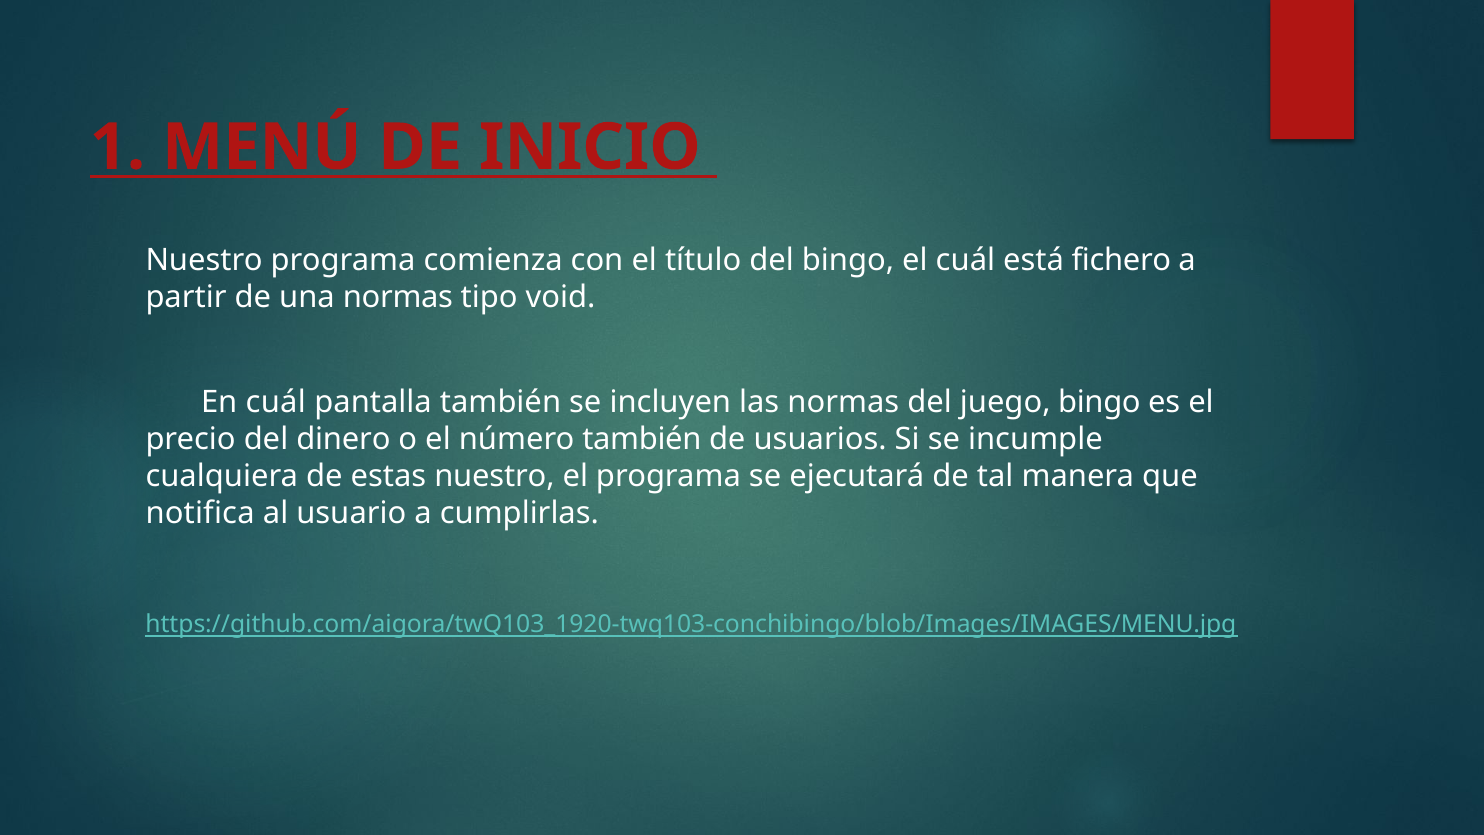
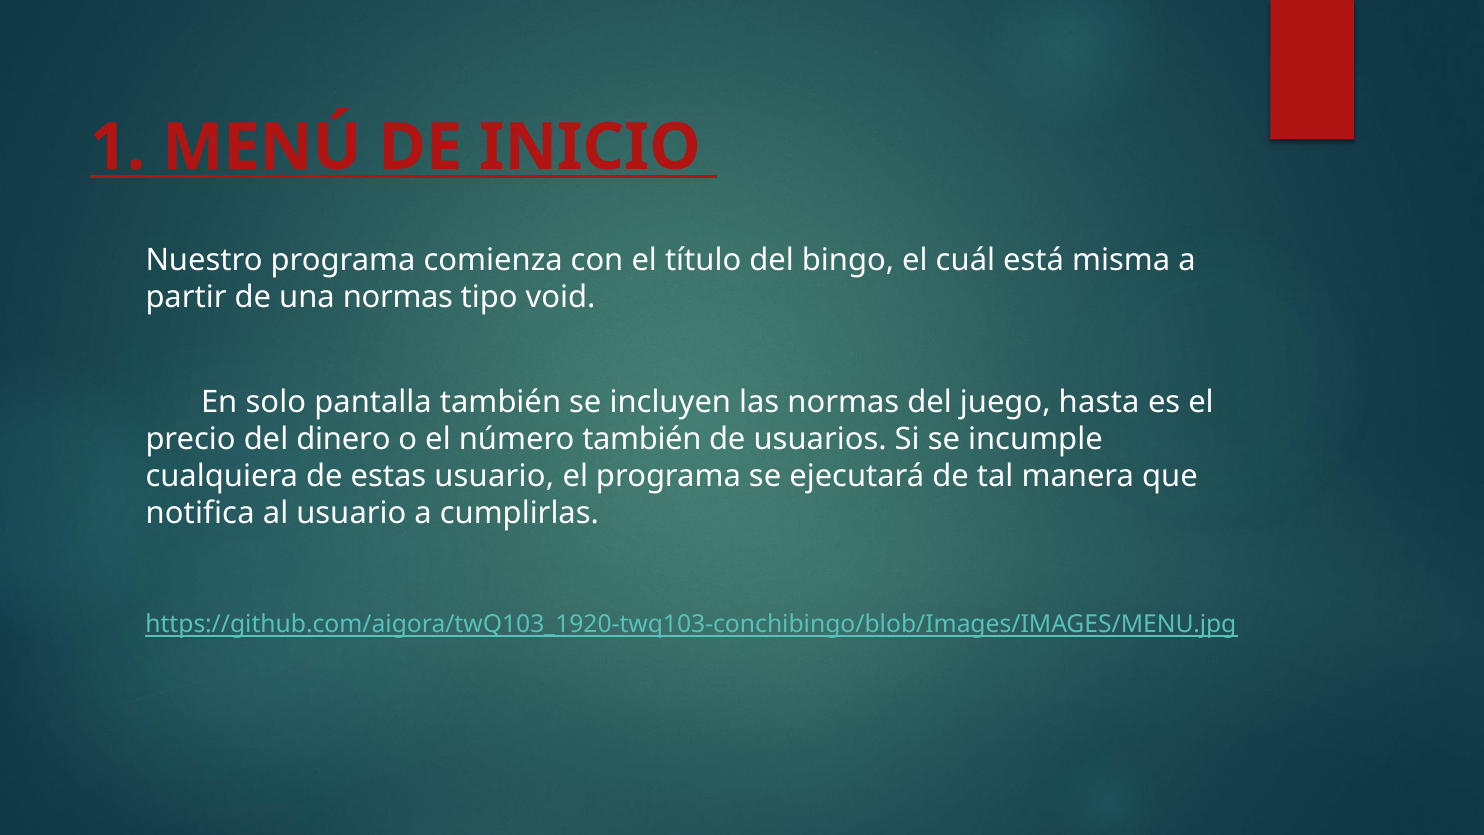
fichero: fichero -> misma
En cuál: cuál -> solo
juego bingo: bingo -> hasta
estas nuestro: nuestro -> usuario
